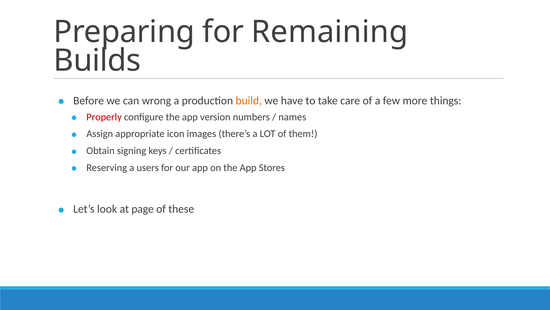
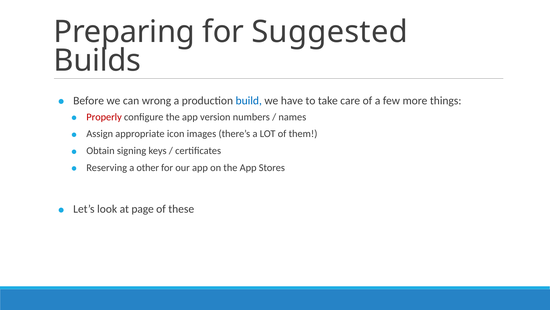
Remaining: Remaining -> Suggested
build colour: orange -> blue
users: users -> other
